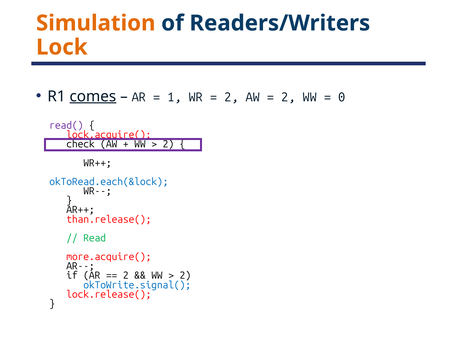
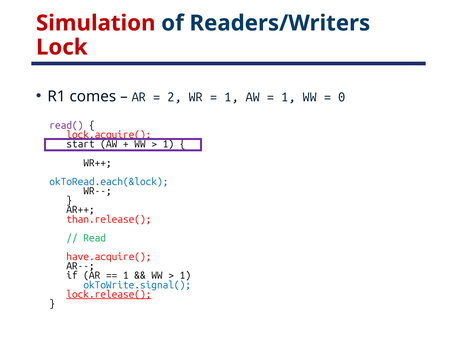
Simulation colour: orange -> red
Lock colour: orange -> red
comes underline: present -> none
1: 1 -> 2
2 at (231, 97): 2 -> 1
2 at (288, 97): 2 -> 1
check: check -> start
2 at (168, 144): 2 -> 1
more.acquire(: more.acquire( -> have.acquire(
2 at (126, 275): 2 -> 1
2 at (185, 275): 2 -> 1
lock.release( underline: none -> present
